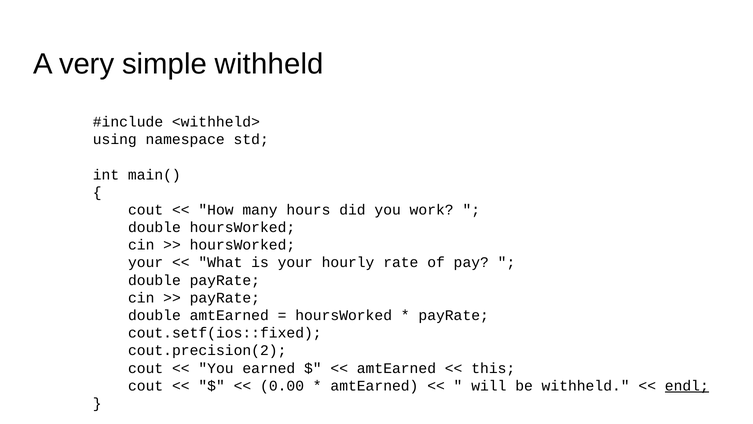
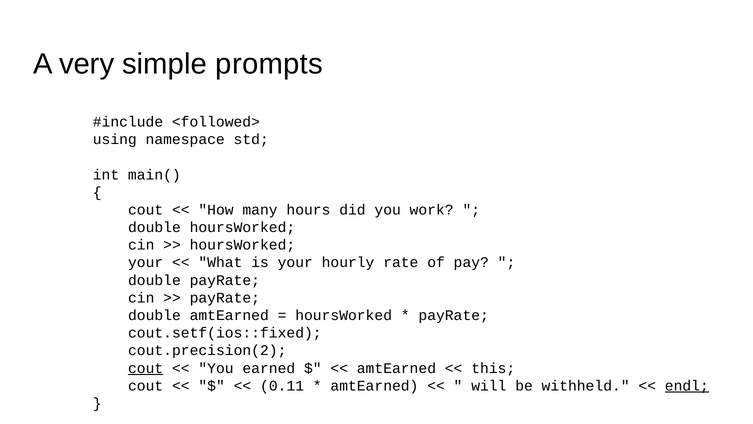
simple withheld: withheld -> prompts
<withheld>: <withheld> -> <followed>
cout at (146, 368) underline: none -> present
0.00: 0.00 -> 0.11
